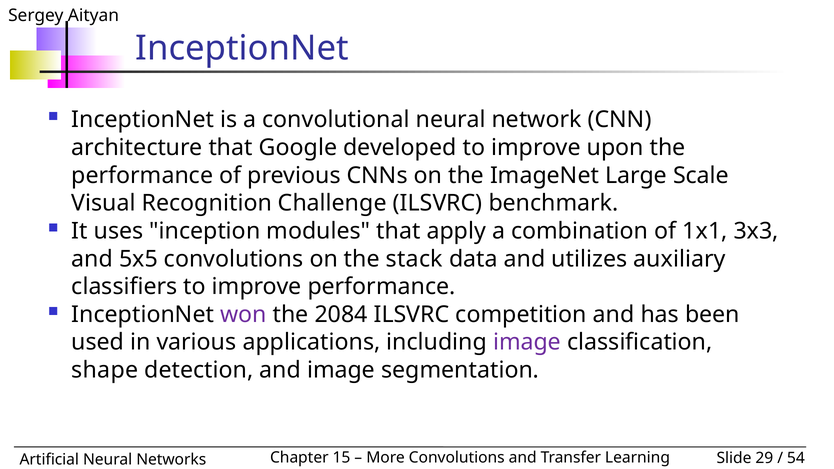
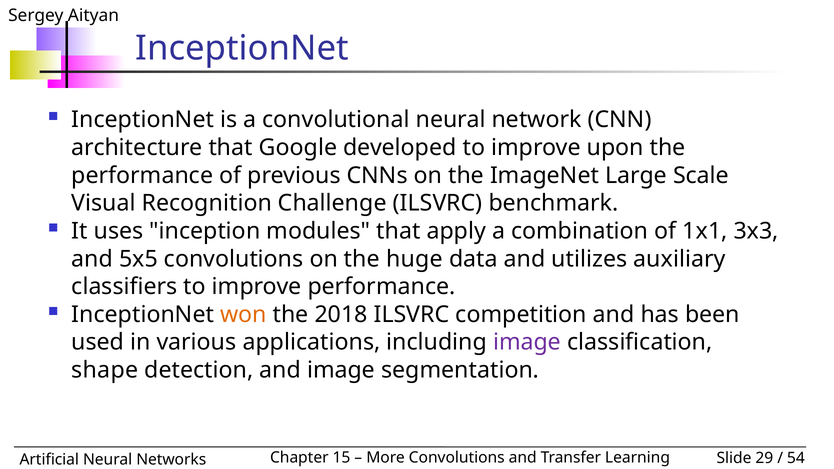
stack: stack -> huge
won colour: purple -> orange
2084: 2084 -> 2018
